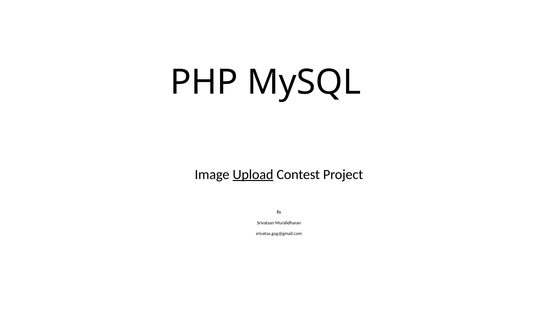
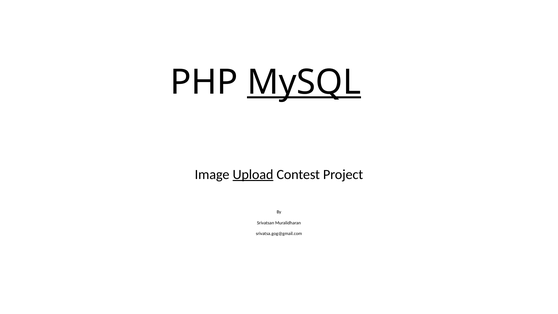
MySQL underline: none -> present
